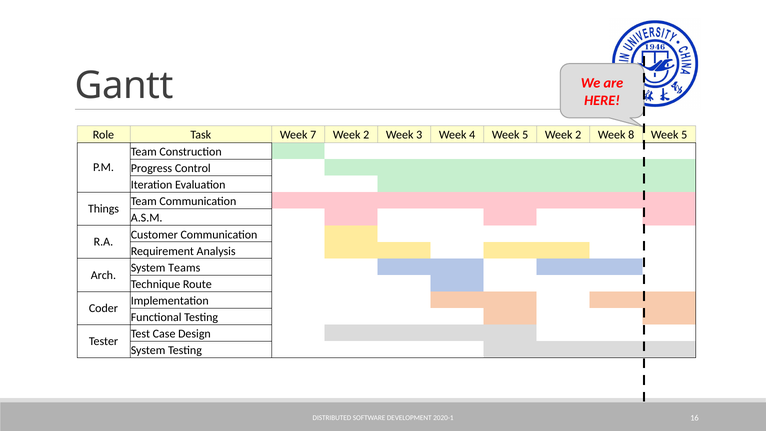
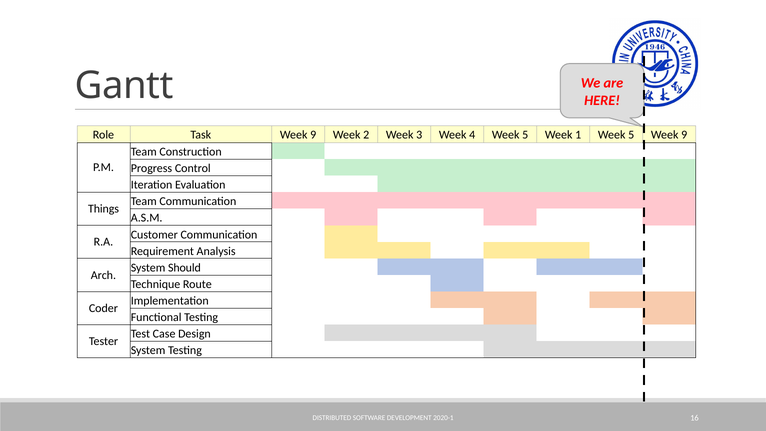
Task Week 7: 7 -> 9
5 Week 2: 2 -> 1
8 at (631, 135): 8 -> 5
5 at (684, 135): 5 -> 9
Teams: Teams -> Should
